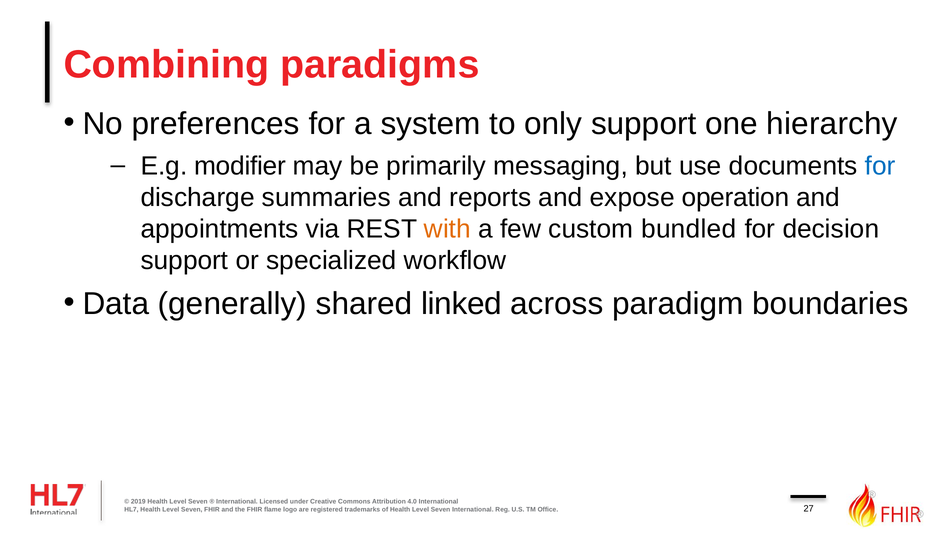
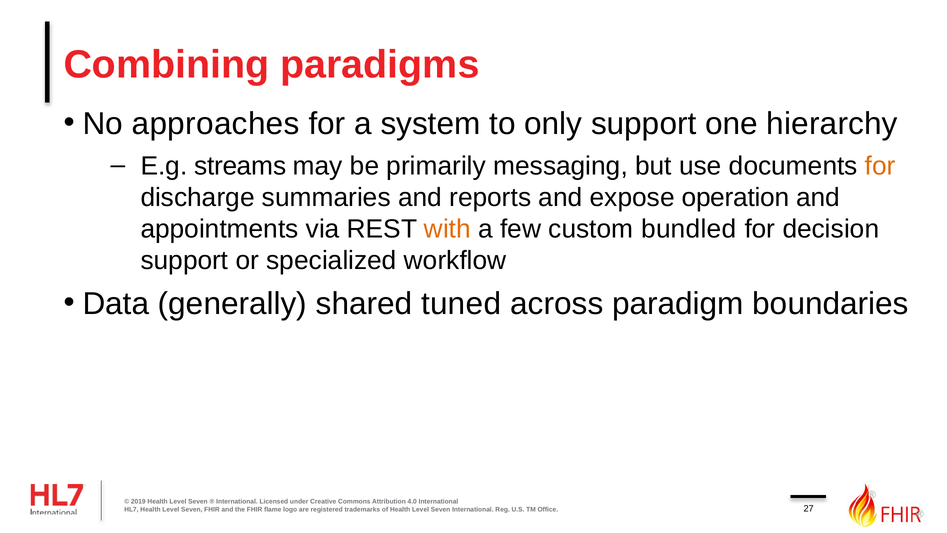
preferences: preferences -> approaches
modifier: modifier -> streams
for at (880, 166) colour: blue -> orange
linked: linked -> tuned
